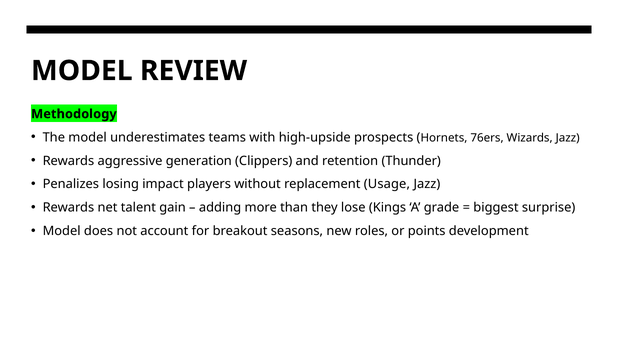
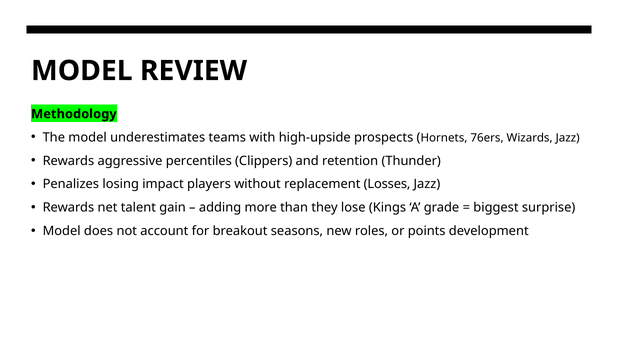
generation: generation -> percentiles
Usage: Usage -> Losses
